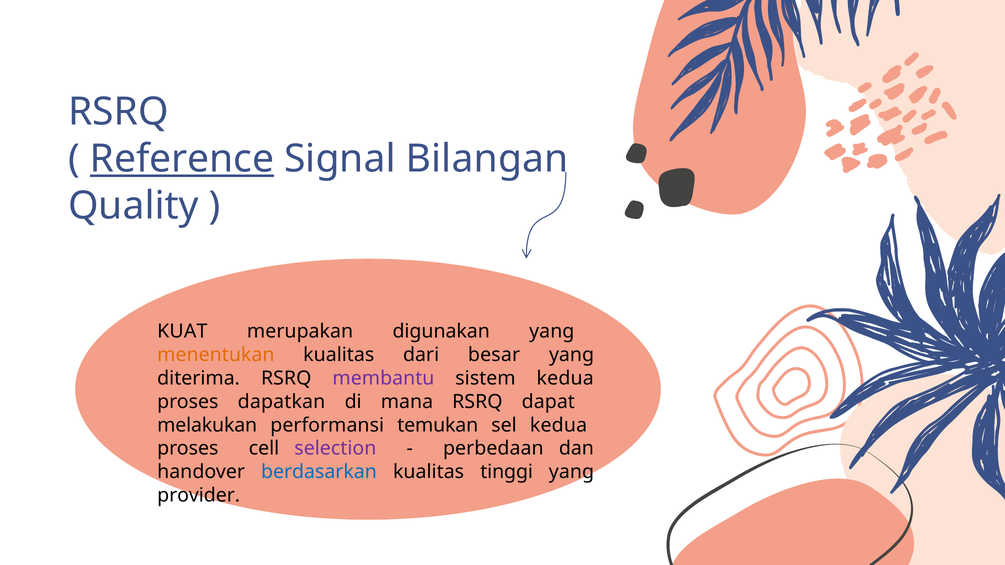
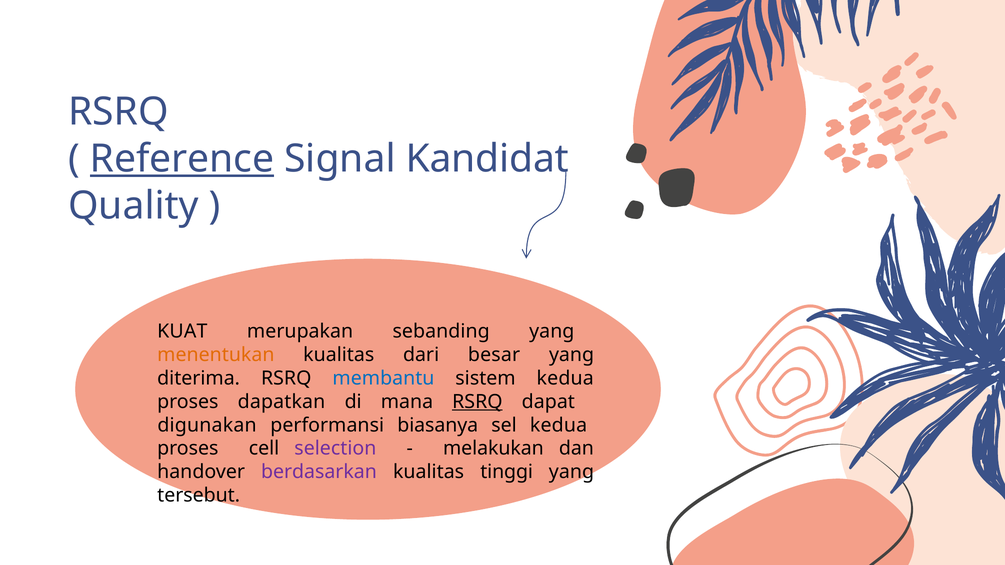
Bilangan: Bilangan -> Kandidat
digunakan: digunakan -> sebanding
membantu colour: purple -> blue
RSRQ at (477, 402) underline: none -> present
melakukan: melakukan -> digunakan
temukan: temukan -> biasanya
perbedaan: perbedaan -> melakukan
berdasarkan colour: blue -> purple
provider: provider -> tersebut
